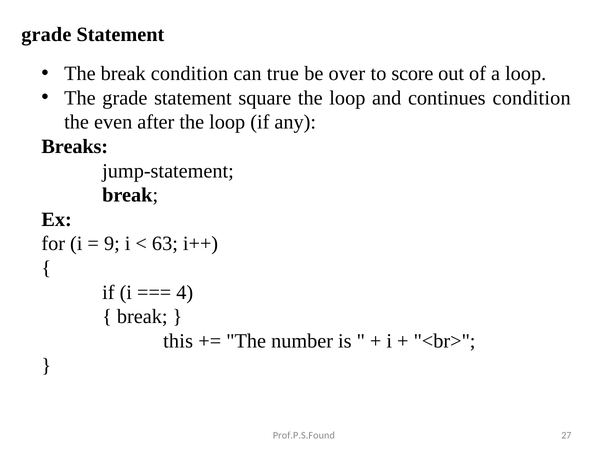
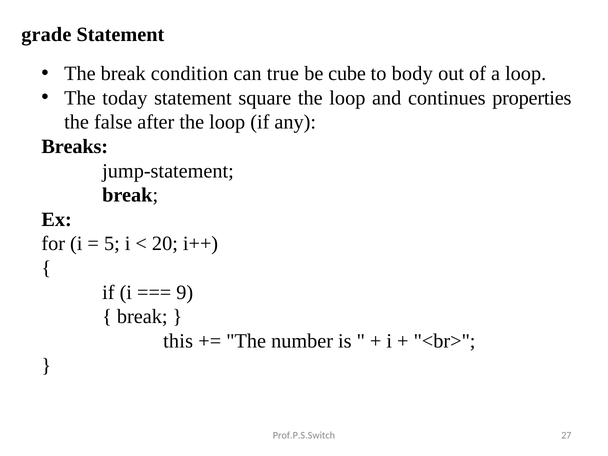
over: over -> cube
score: score -> body
The grade: grade -> today
continues condition: condition -> properties
even: even -> false
9: 9 -> 5
63: 63 -> 20
4: 4 -> 9
Prof.P.S.Found: Prof.P.S.Found -> Prof.P.S.Switch
